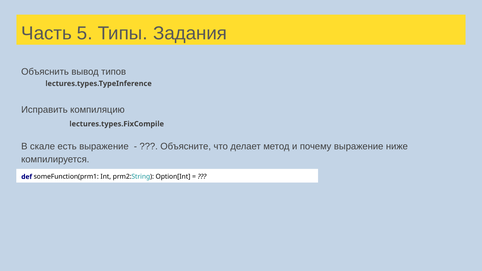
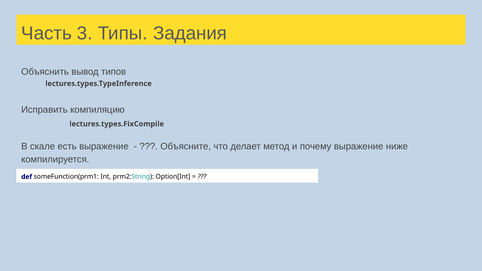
5: 5 -> 3
